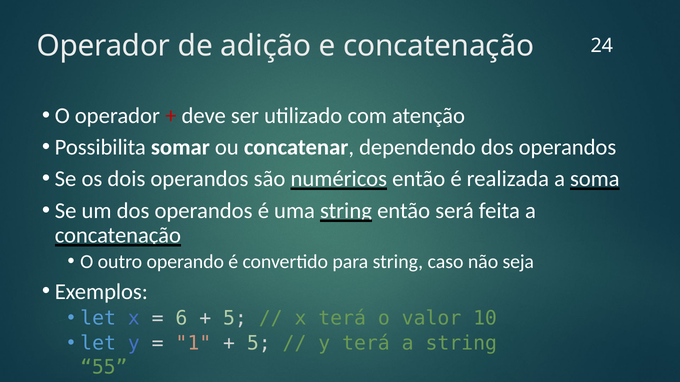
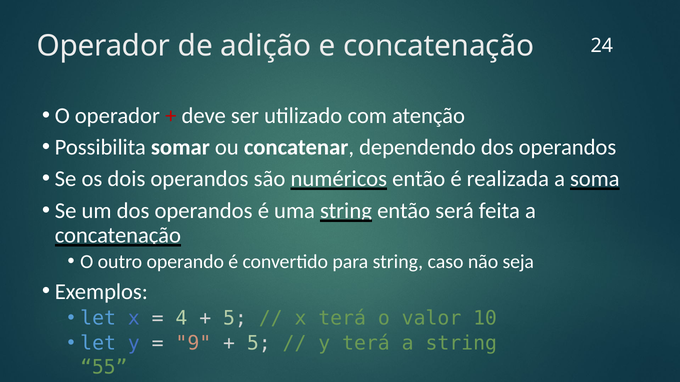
6: 6 -> 4
1: 1 -> 9
